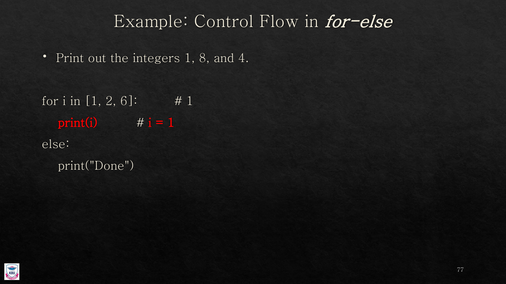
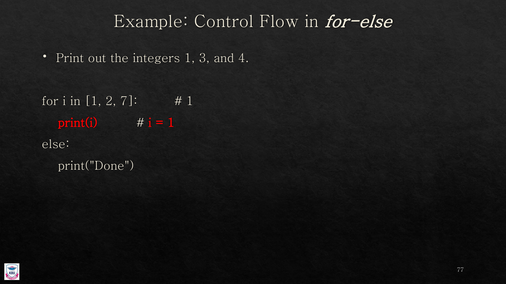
8: 8 -> 3
6: 6 -> 7
